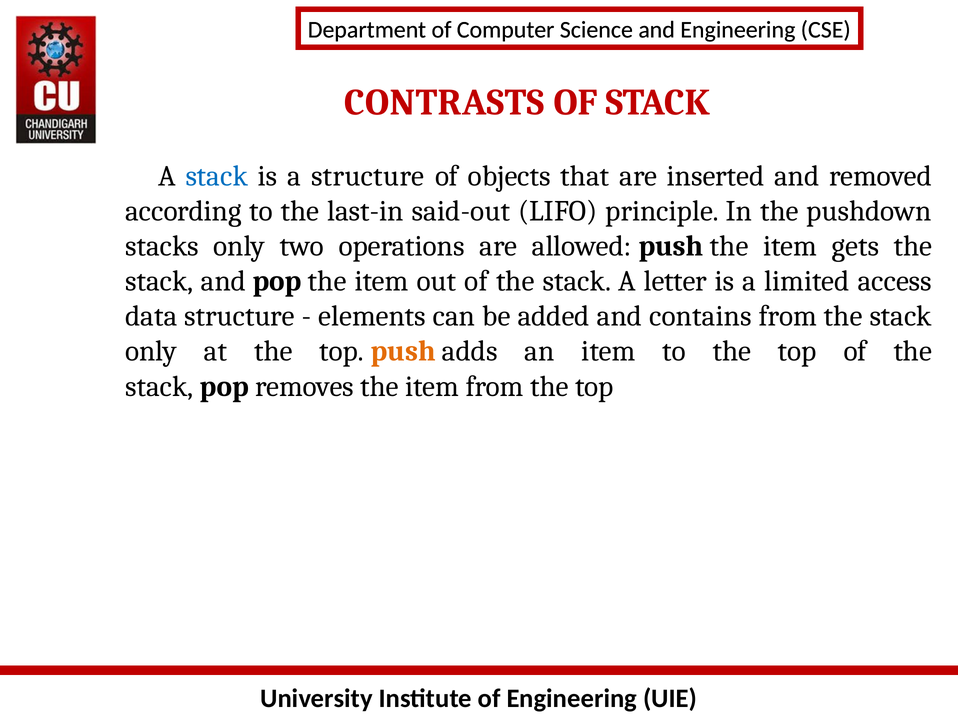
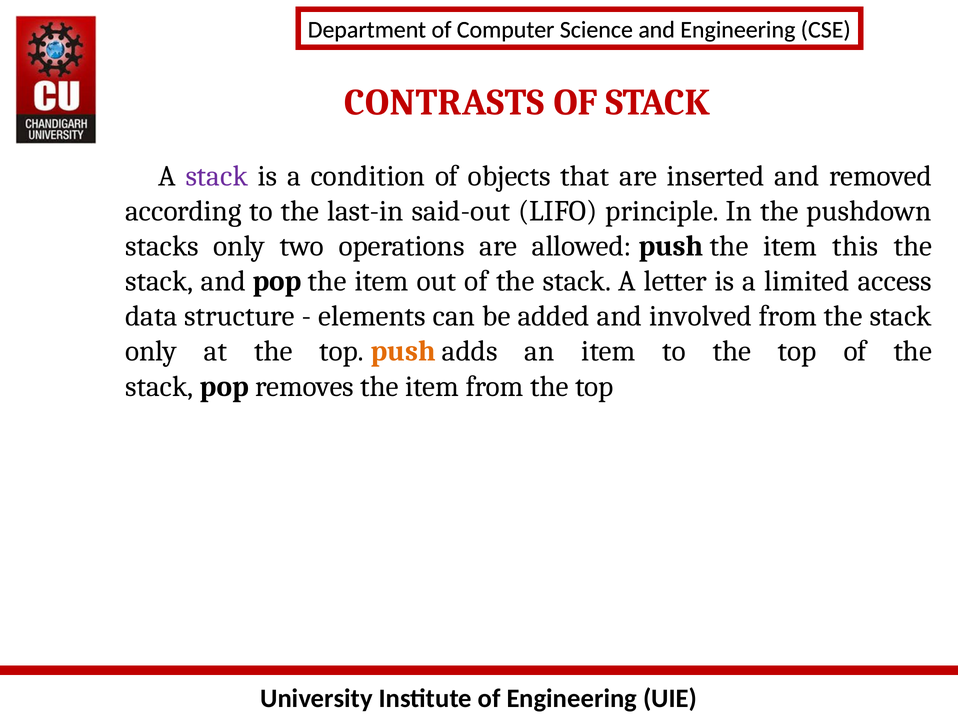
stack at (217, 176) colour: blue -> purple
a structure: structure -> condition
gets: gets -> this
contains: contains -> involved
